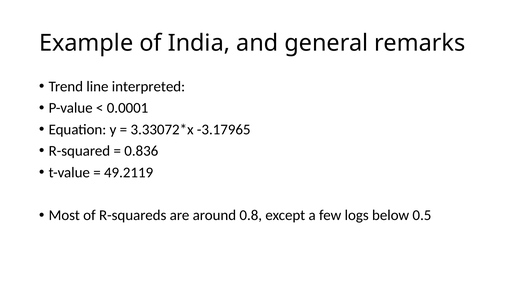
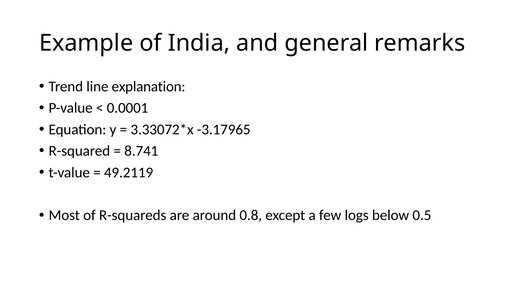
interpreted: interpreted -> explanation
0.836: 0.836 -> 8.741
